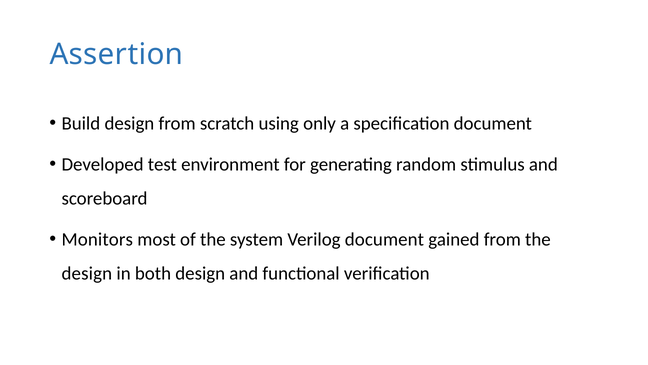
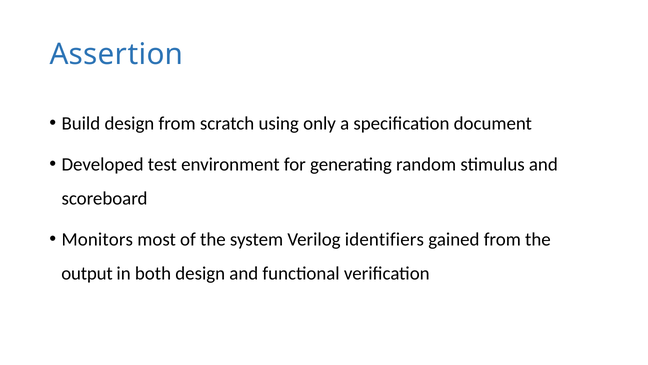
Verilog document: document -> identifiers
design at (87, 273): design -> output
